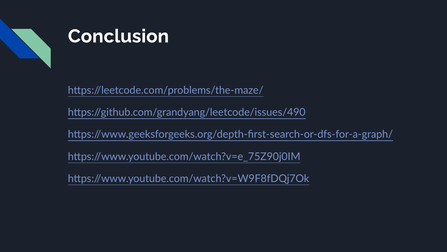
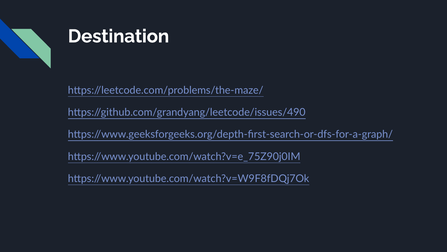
Conclusion: Conclusion -> Destination
